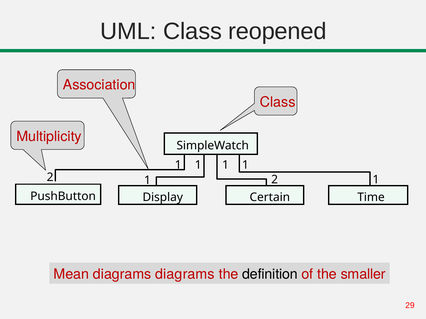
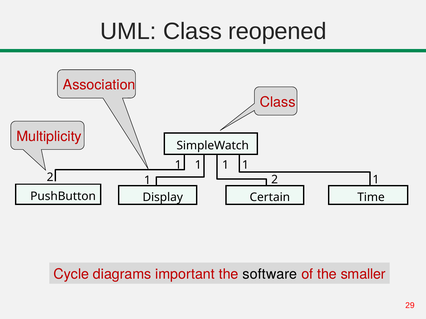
Mean: Mean -> Cycle
diagrams diagrams: diagrams -> important
definition: definition -> software
